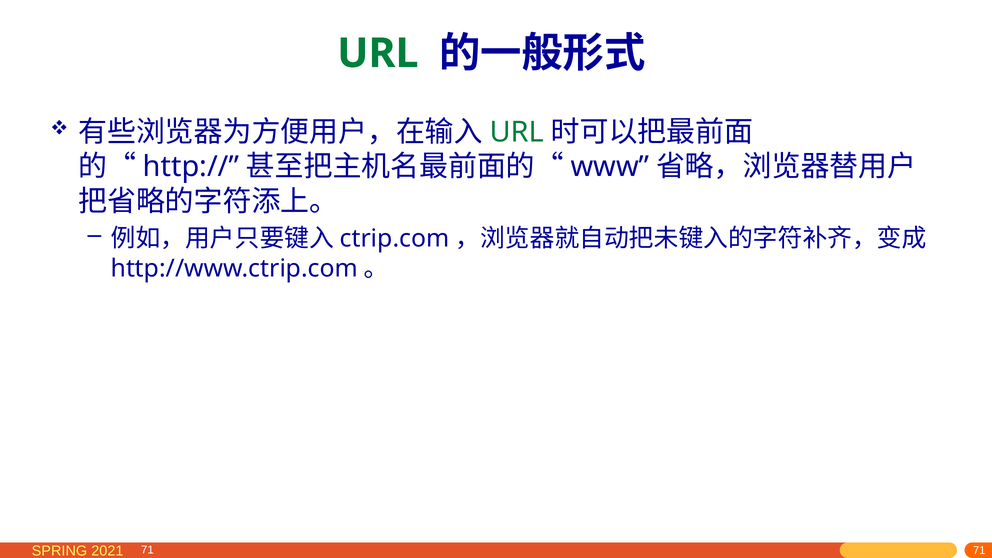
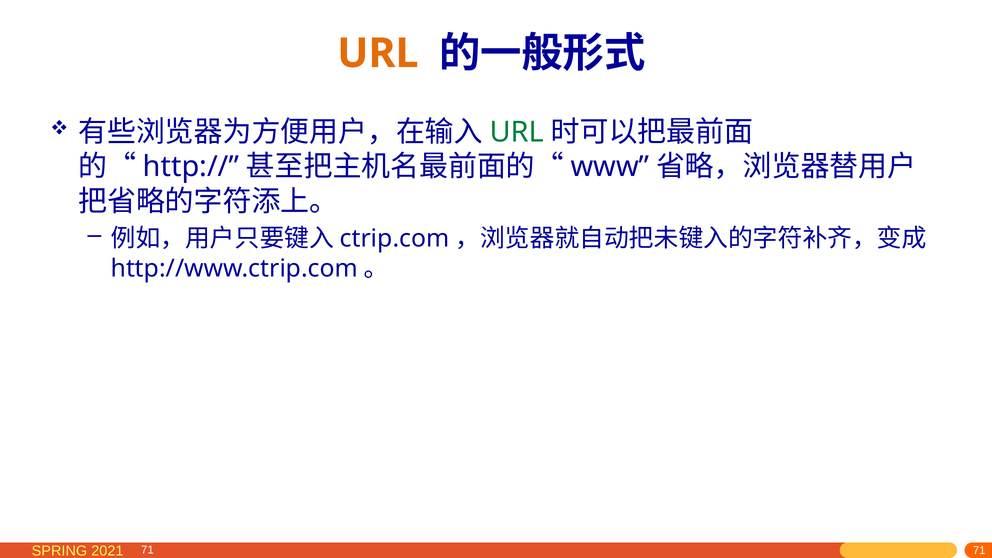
URL at (378, 53) colour: green -> orange
